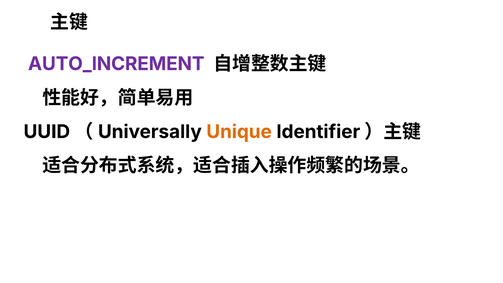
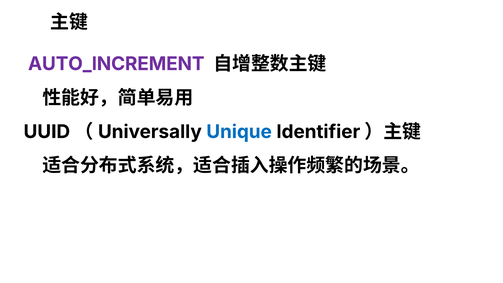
Unique colour: orange -> blue
